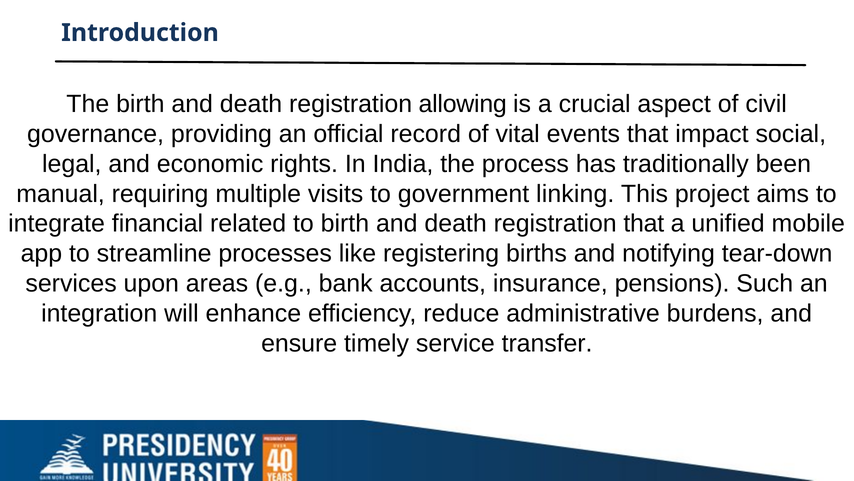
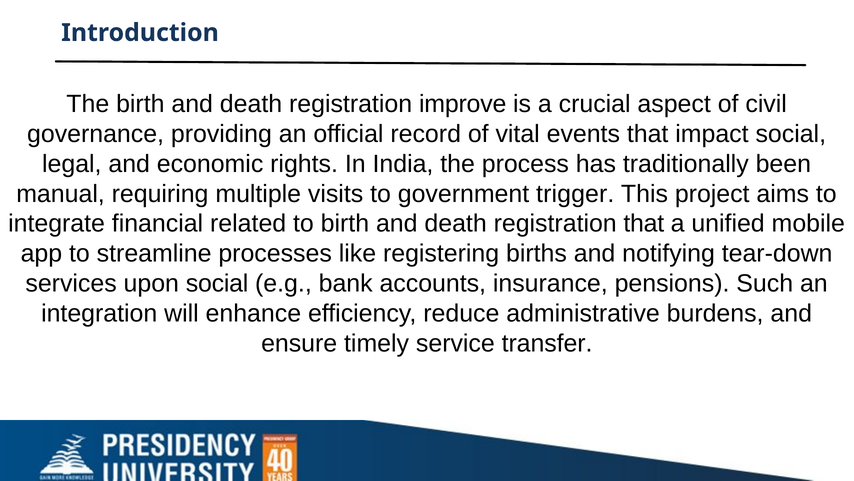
allowing: allowing -> improve
linking: linking -> trigger
upon areas: areas -> social
